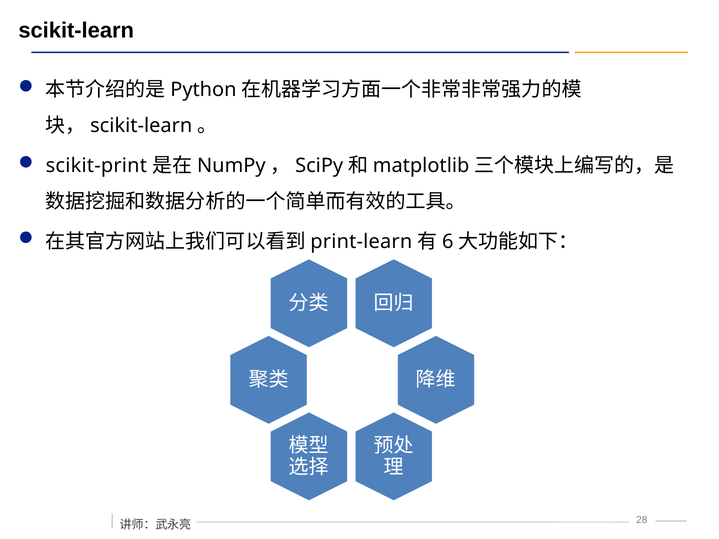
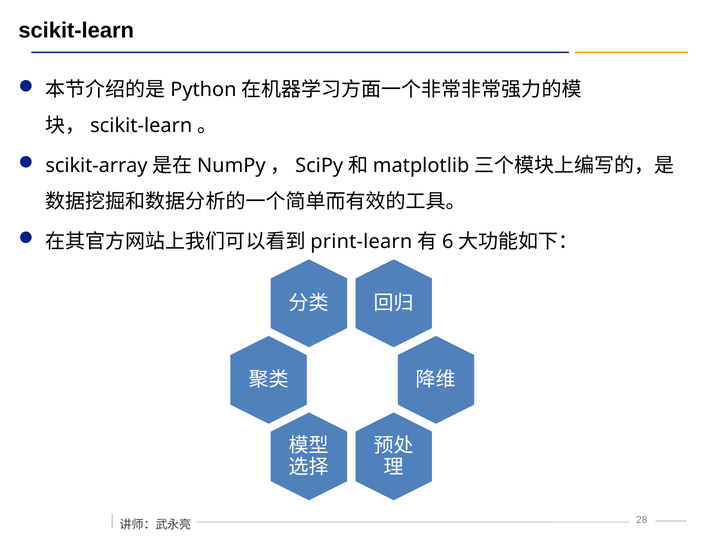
scikit-print: scikit-print -> scikit-array
